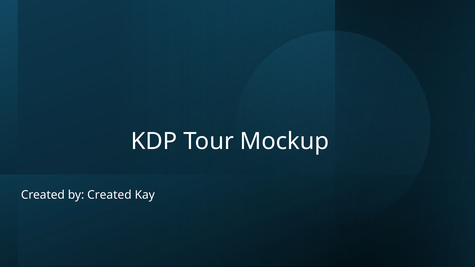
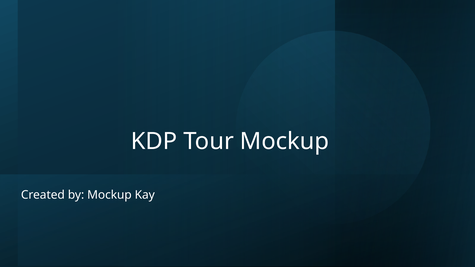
by Created: Created -> Mockup
